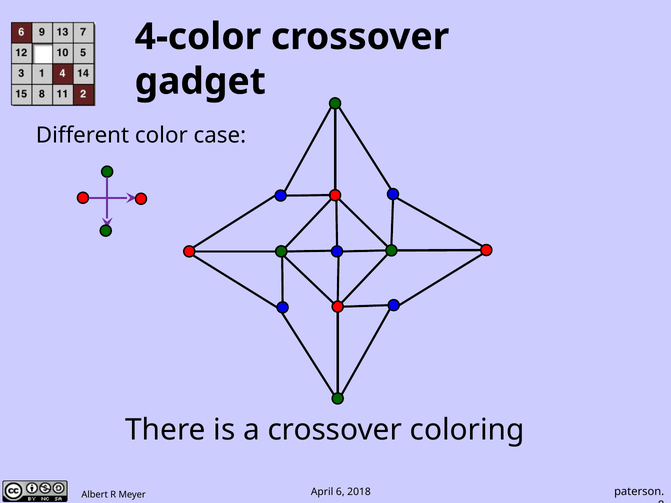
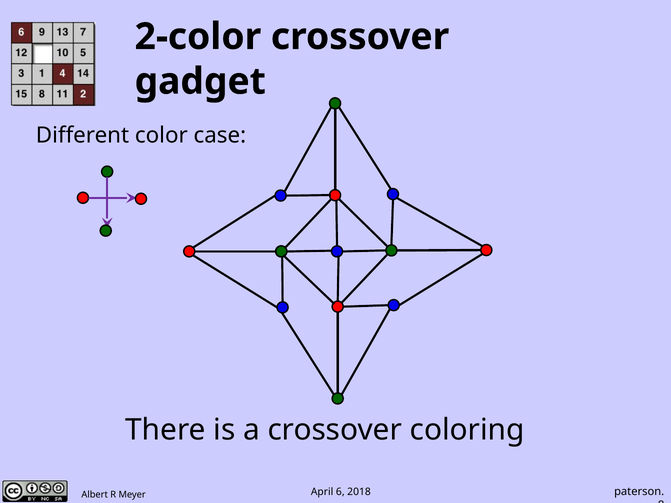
4-color: 4-color -> 2-color
